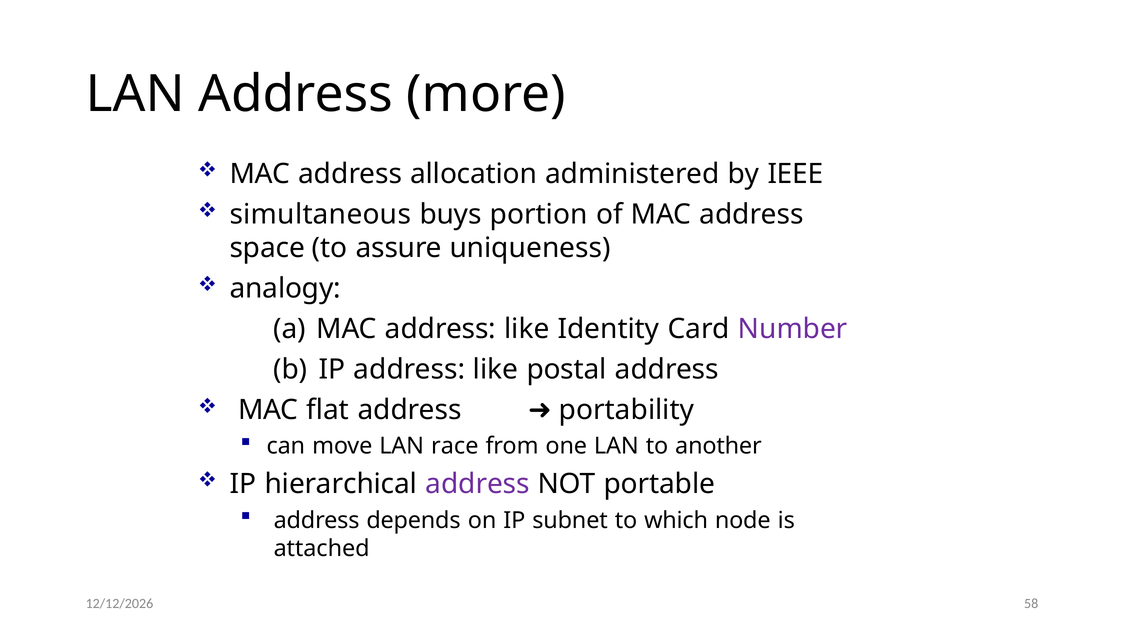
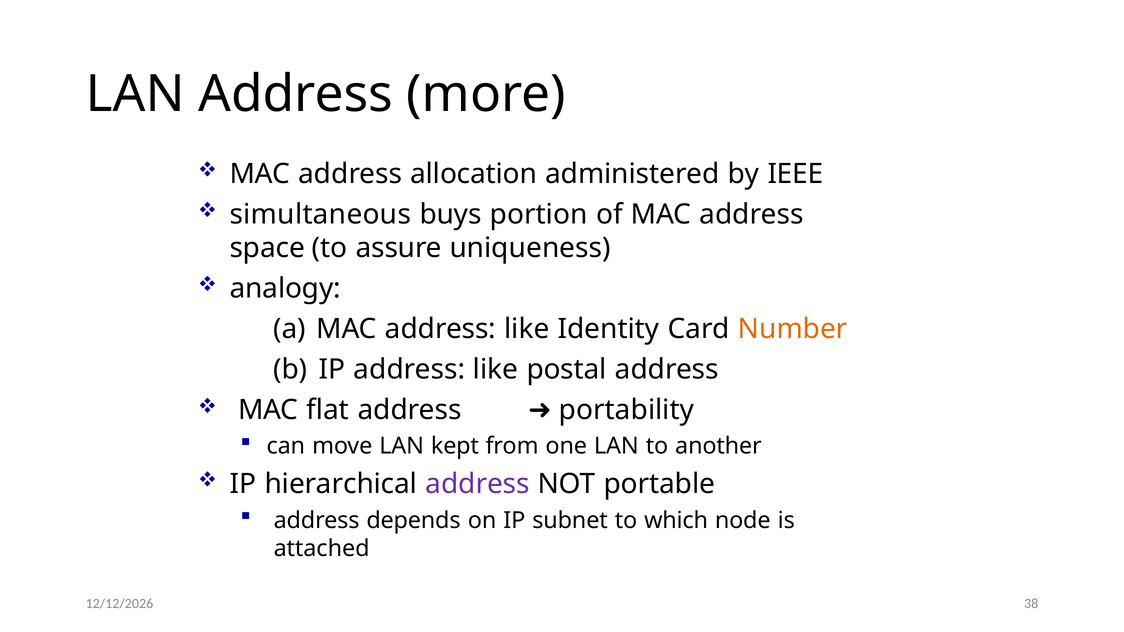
Number colour: purple -> orange
race: race -> kept
58: 58 -> 38
